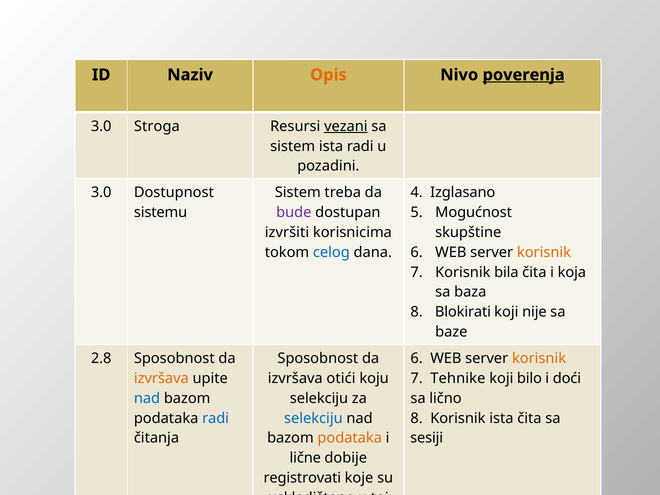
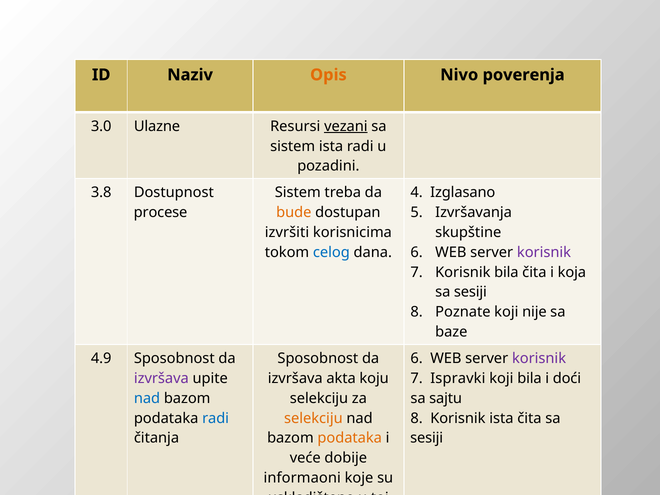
poverenja underline: present -> none
Stroga: Stroga -> Ulazne
3.0 at (101, 193): 3.0 -> 3.8
sistemu: sistemu -> procese
bude colour: purple -> orange
Mogućnost: Mogućnost -> Izvršavanja
korisnik at (544, 252) colour: orange -> purple
baza at (470, 292): baza -> sesiji
Blokirati: Blokirati -> Poznate
2.8: 2.8 -> 4.9
korisnik at (539, 358) colour: orange -> purple
izvršava at (161, 378) colour: orange -> purple
otići: otići -> akta
Tehnike: Tehnike -> Ispravki
koji bilo: bilo -> bila
lično: lično -> sajtu
selekciju at (313, 418) colour: blue -> orange
lične: lične -> veće
registrovati: registrovati -> informaoni
